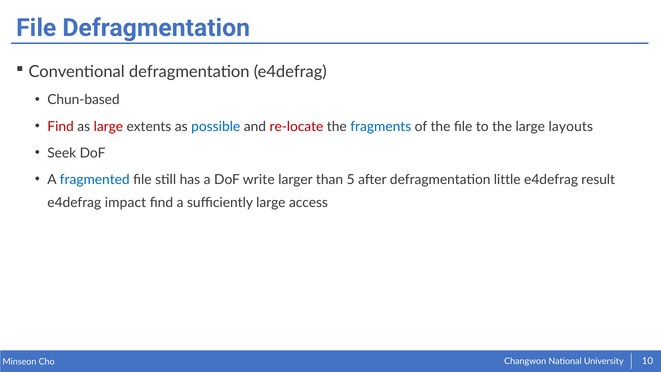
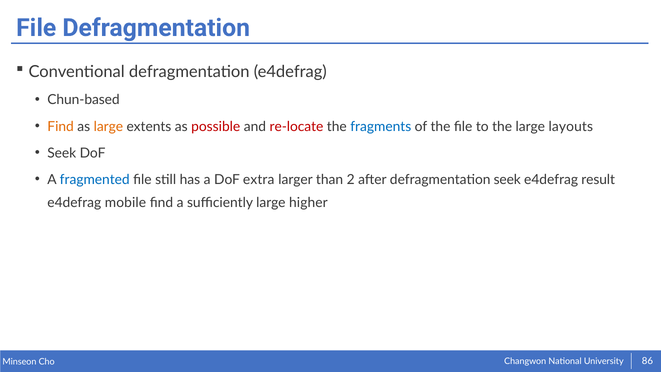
Find at (61, 126) colour: red -> orange
large at (108, 126) colour: red -> orange
possible colour: blue -> red
write: write -> extra
5: 5 -> 2
defragmentation little: little -> seek
impact: impact -> mobile
access: access -> higher
10: 10 -> 86
